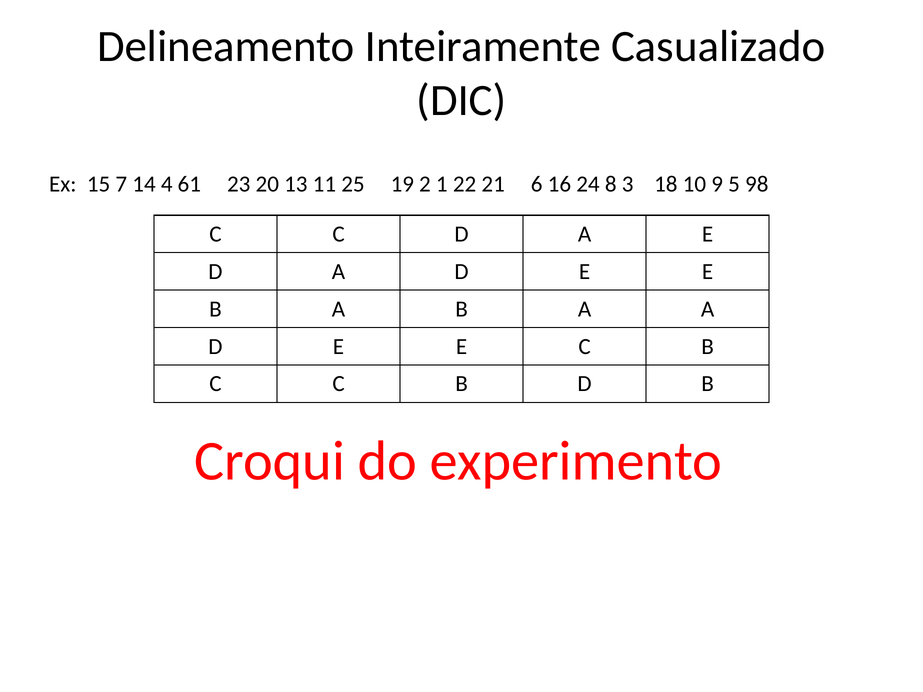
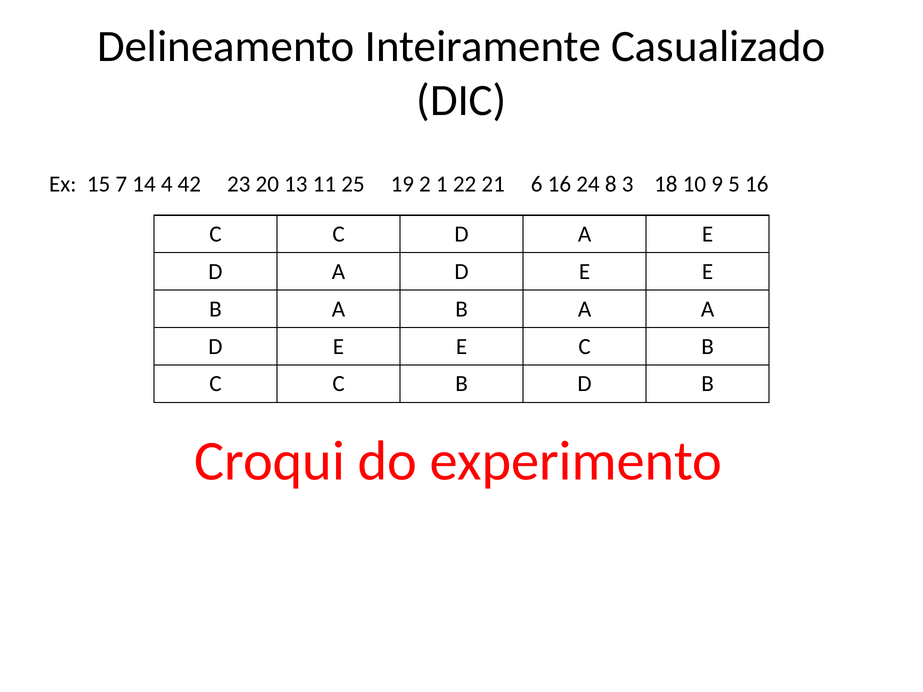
61: 61 -> 42
5 98: 98 -> 16
